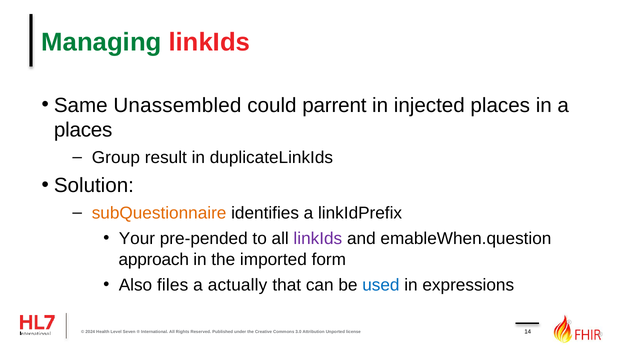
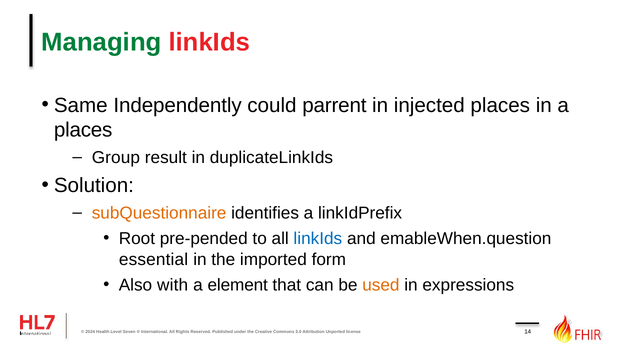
Unassembled: Unassembled -> Independently
Your: Your -> Root
linkIds at (318, 239) colour: purple -> blue
approach: approach -> essential
files: files -> with
actually: actually -> element
used colour: blue -> orange
